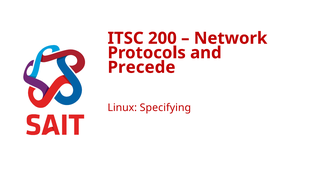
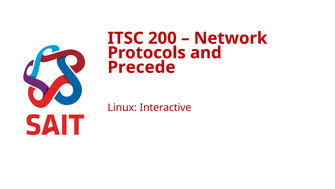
Specifying: Specifying -> Interactive
